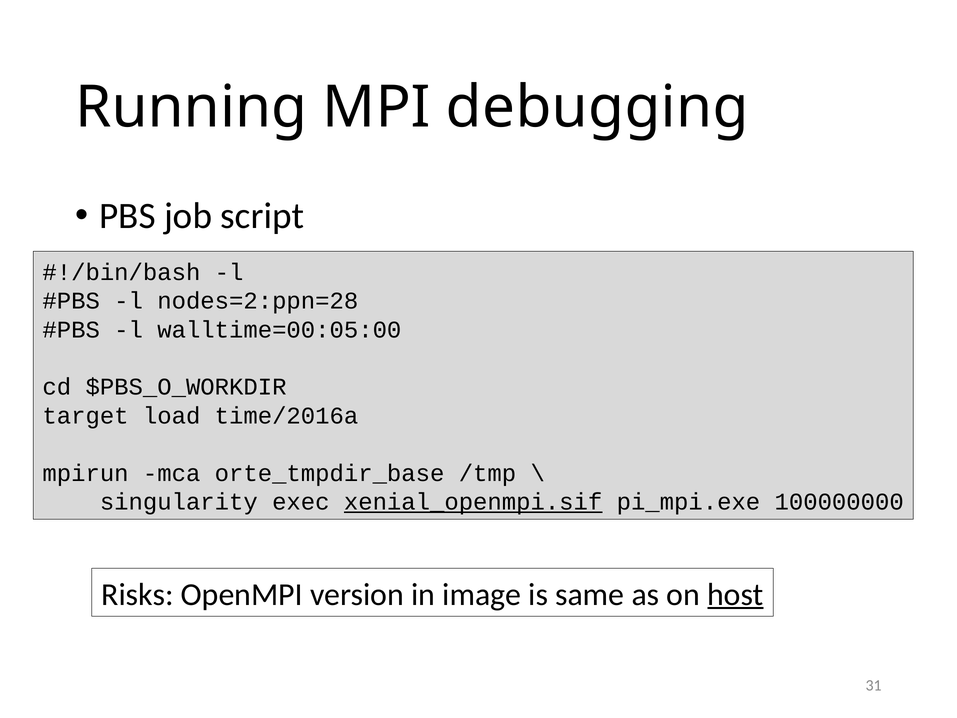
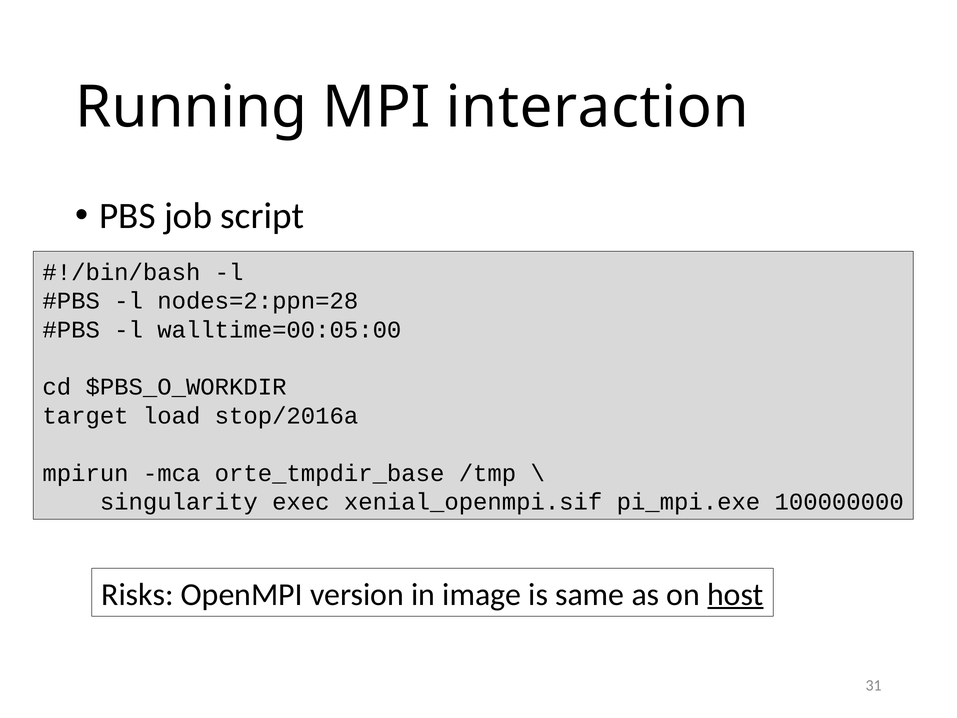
debugging: debugging -> interaction
time/2016a: time/2016a -> stop/2016a
xenial_openmpi.sif underline: present -> none
